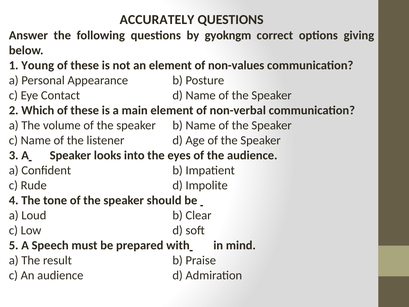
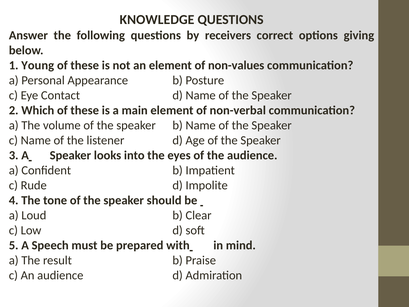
ACCURATELY: ACCURATELY -> KNOWLEDGE
gyokngm: gyokngm -> receivers
